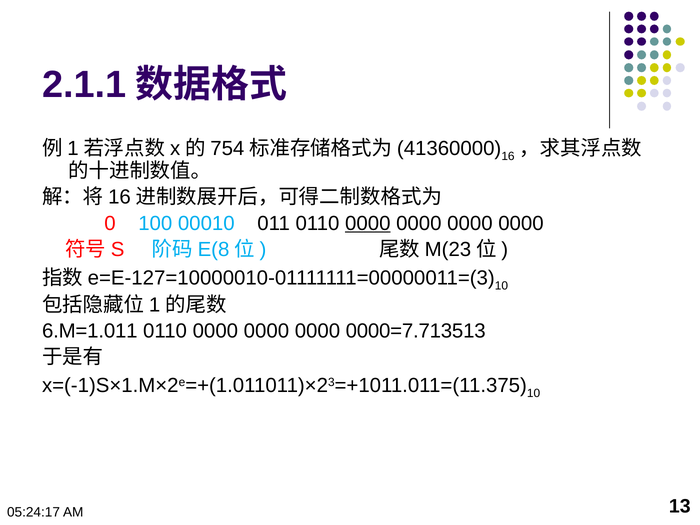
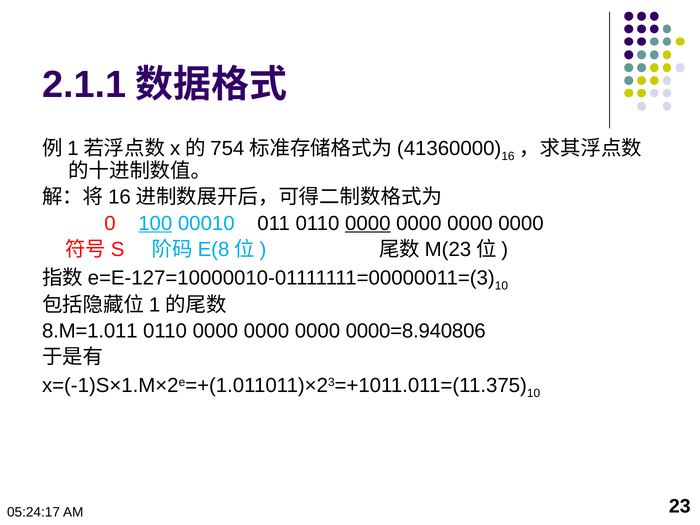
100 underline: none -> present
6.M=1.011: 6.M=1.011 -> 8.M=1.011
0000=7.713513: 0000=7.713513 -> 0000=8.940806
13: 13 -> 23
